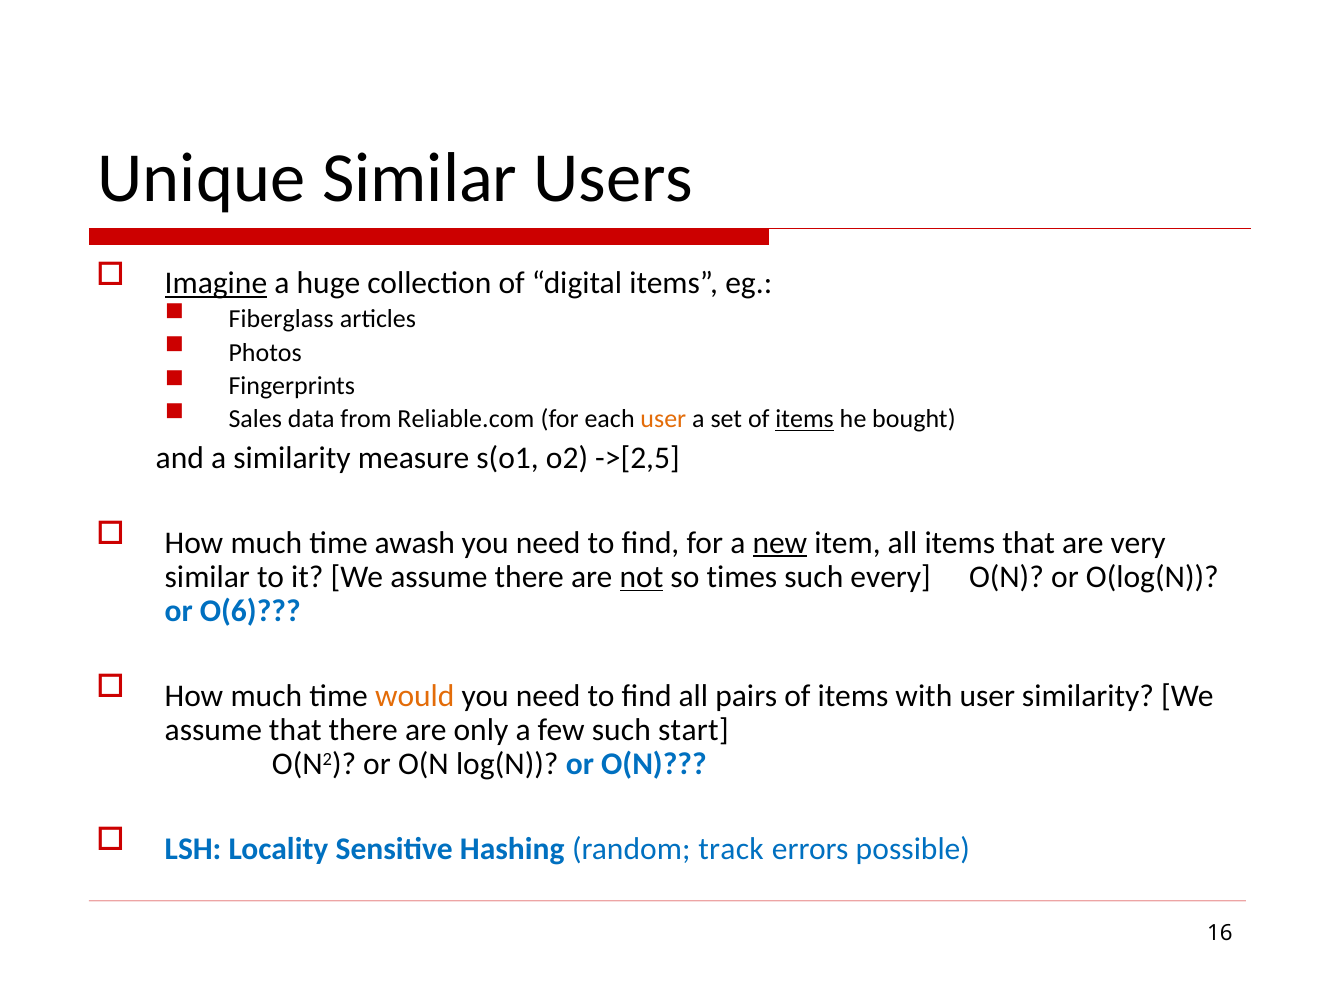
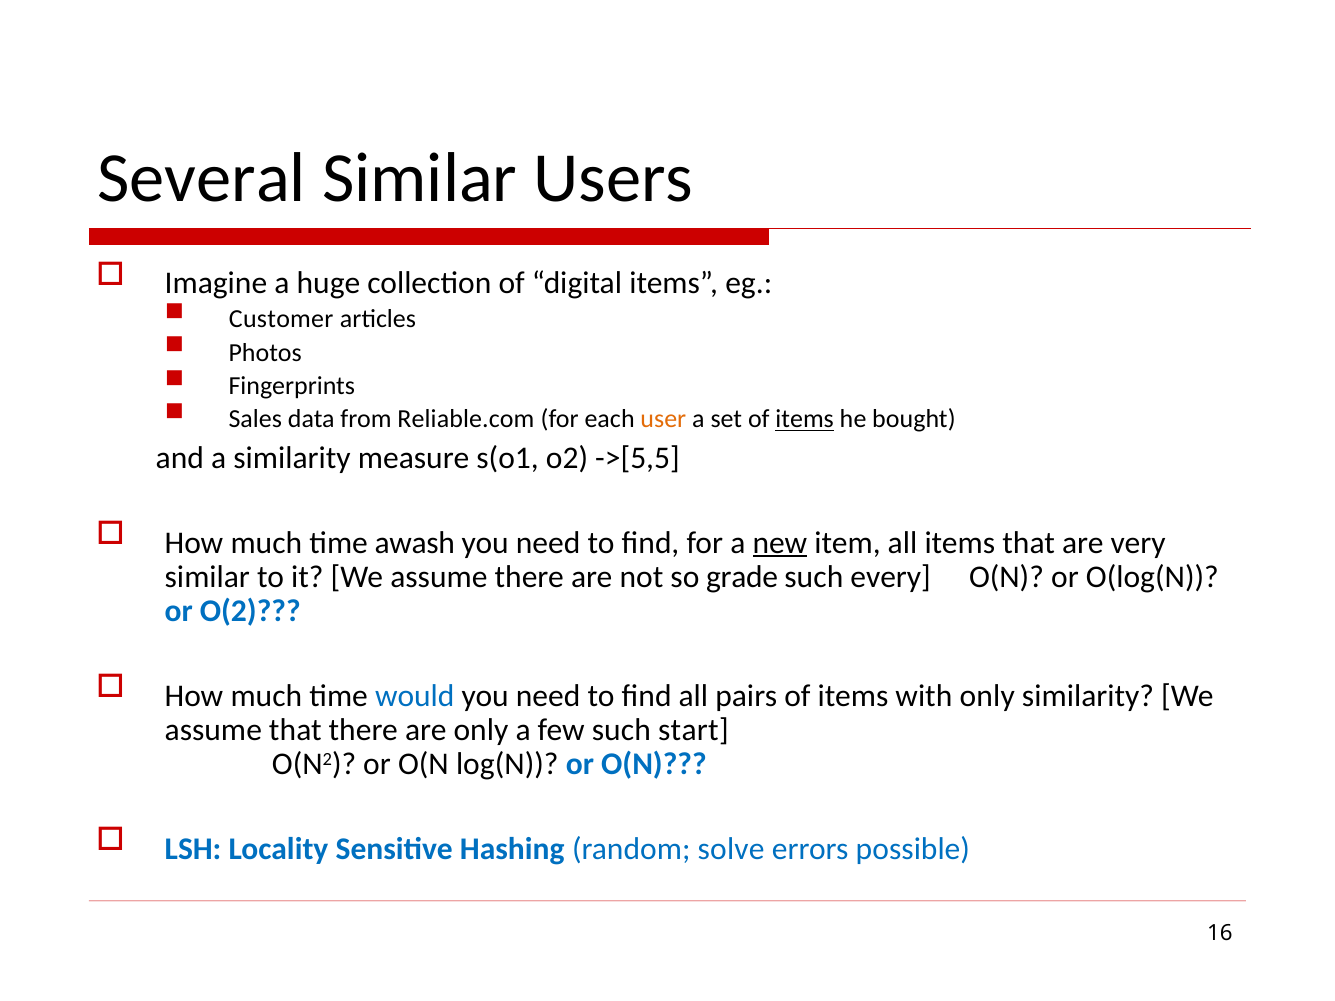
Unique: Unique -> Several
Imagine underline: present -> none
Fiberglass: Fiberglass -> Customer
->[2,5: ->[2,5 -> ->[5,5
not underline: present -> none
times: times -> grade
O(6: O(6 -> O(2
would colour: orange -> blue
with user: user -> only
track: track -> solve
